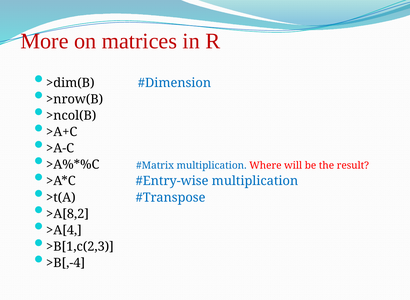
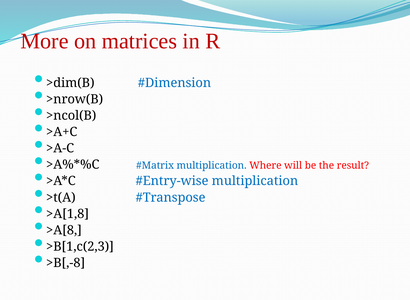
>A[8,2: >A[8,2 -> >A[1,8
>A[4: >A[4 -> >A[8
>B[,-4: >B[,-4 -> >B[,-8
